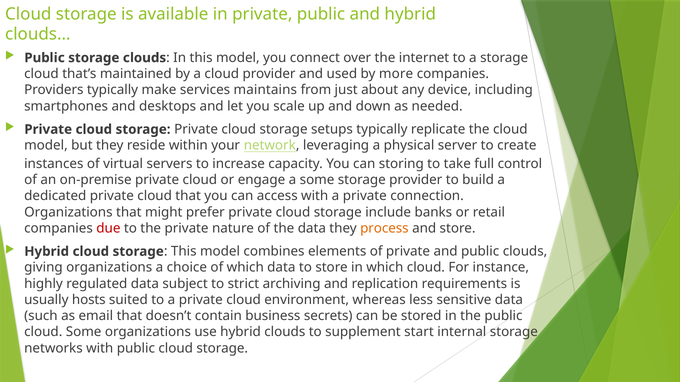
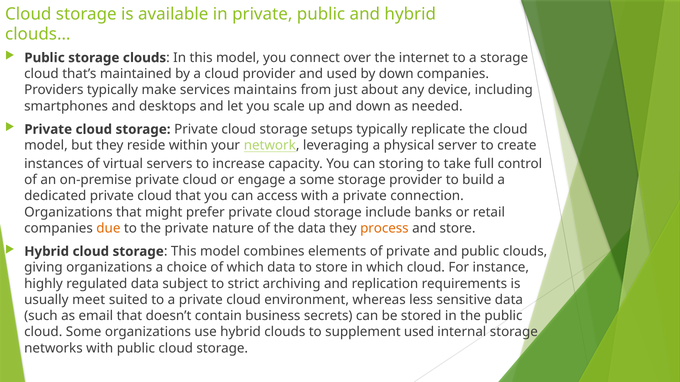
by more: more -> down
due colour: red -> orange
hosts: hosts -> meet
supplement start: start -> used
